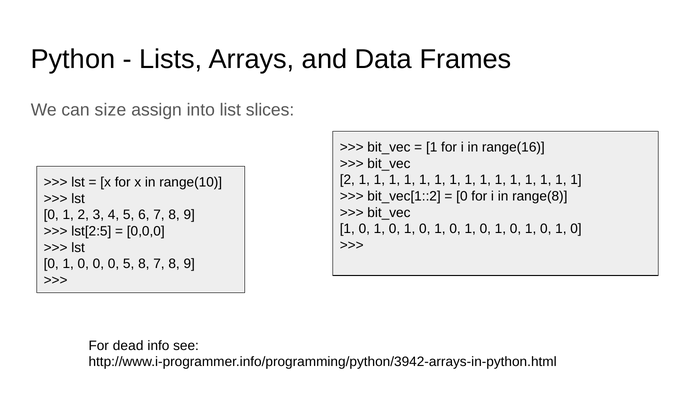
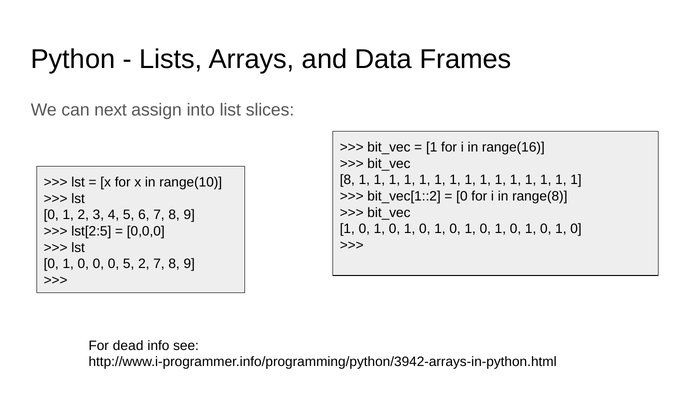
size: size -> next
2 at (347, 180): 2 -> 8
5 8: 8 -> 2
